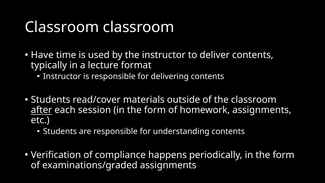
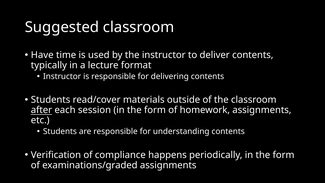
Classroom at (62, 27): Classroom -> Suggested
